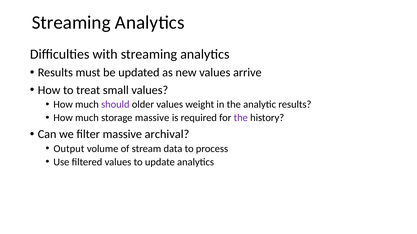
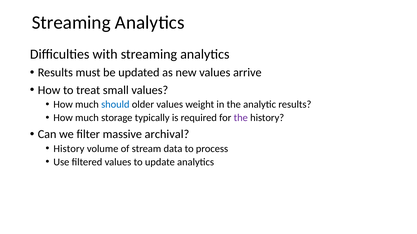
should colour: purple -> blue
storage massive: massive -> typically
Output at (69, 149): Output -> History
